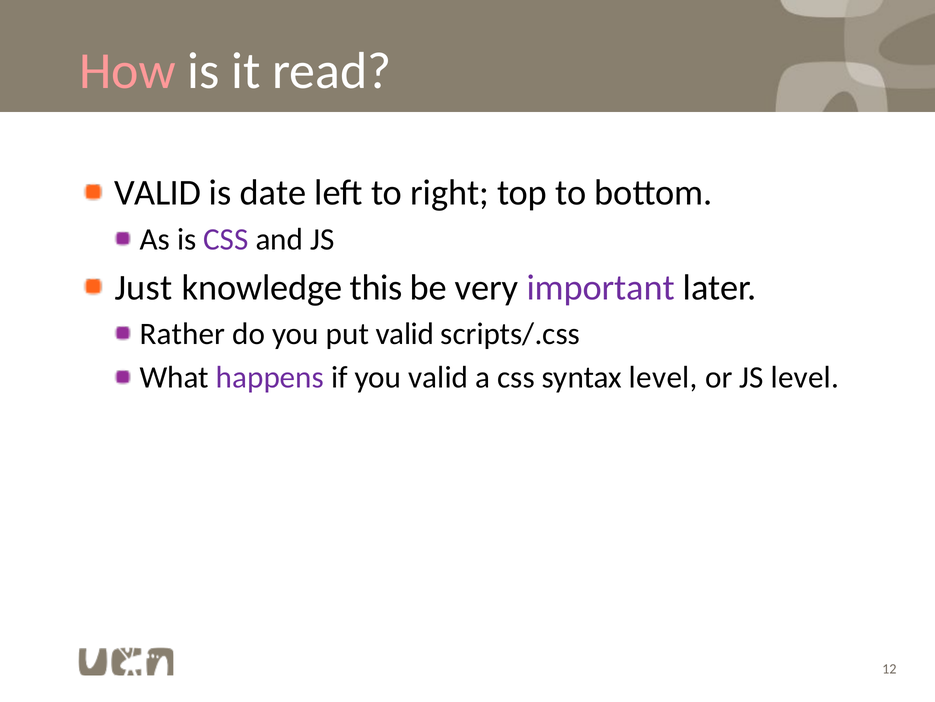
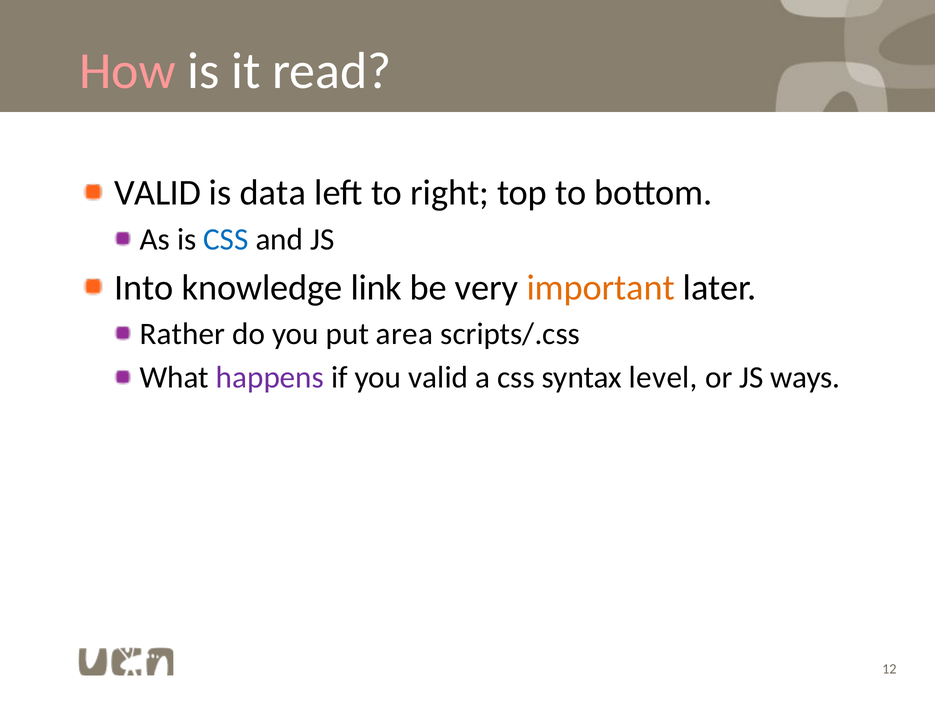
date: date -> data
CSS at (226, 239) colour: purple -> blue
Just: Just -> Into
this: this -> link
important colour: purple -> orange
put valid: valid -> area
JS level: level -> ways
